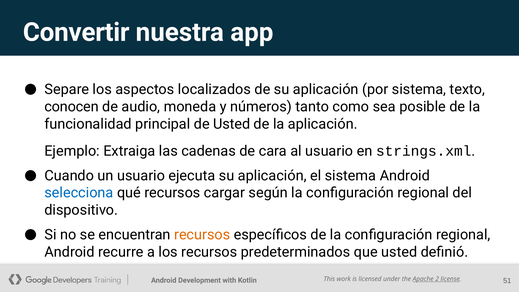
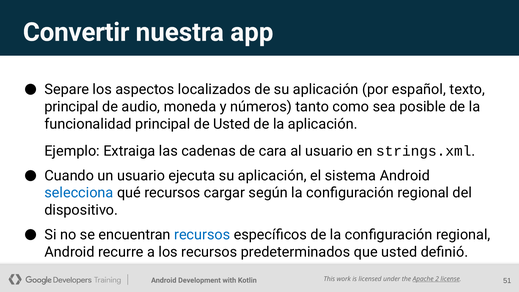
por sistema: sistema -> español
conocen at (72, 107): conocen -> principal
recursos at (202, 235) colour: orange -> blue
